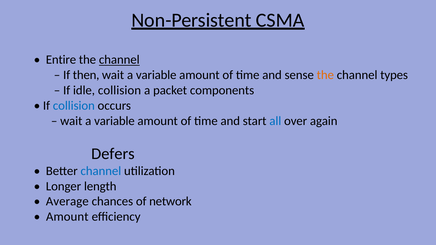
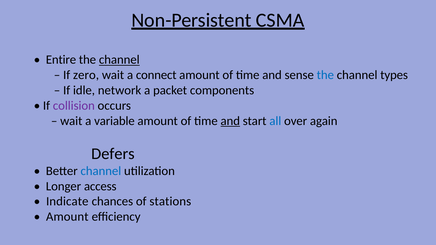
then: then -> zero
variable at (156, 75): variable -> connect
the at (325, 75) colour: orange -> blue
idle collision: collision -> network
collision at (74, 106) colour: blue -> purple
and at (230, 121) underline: none -> present
length: length -> access
Average: Average -> Indicate
network: network -> stations
